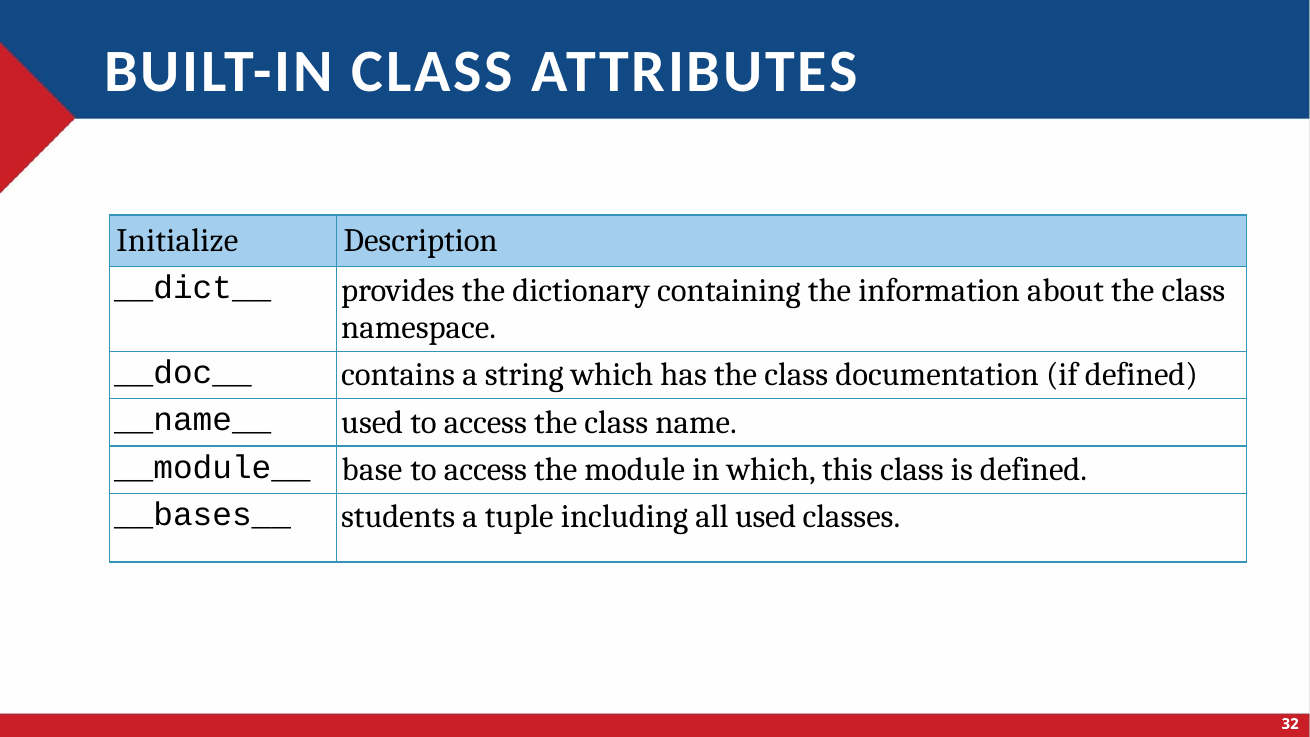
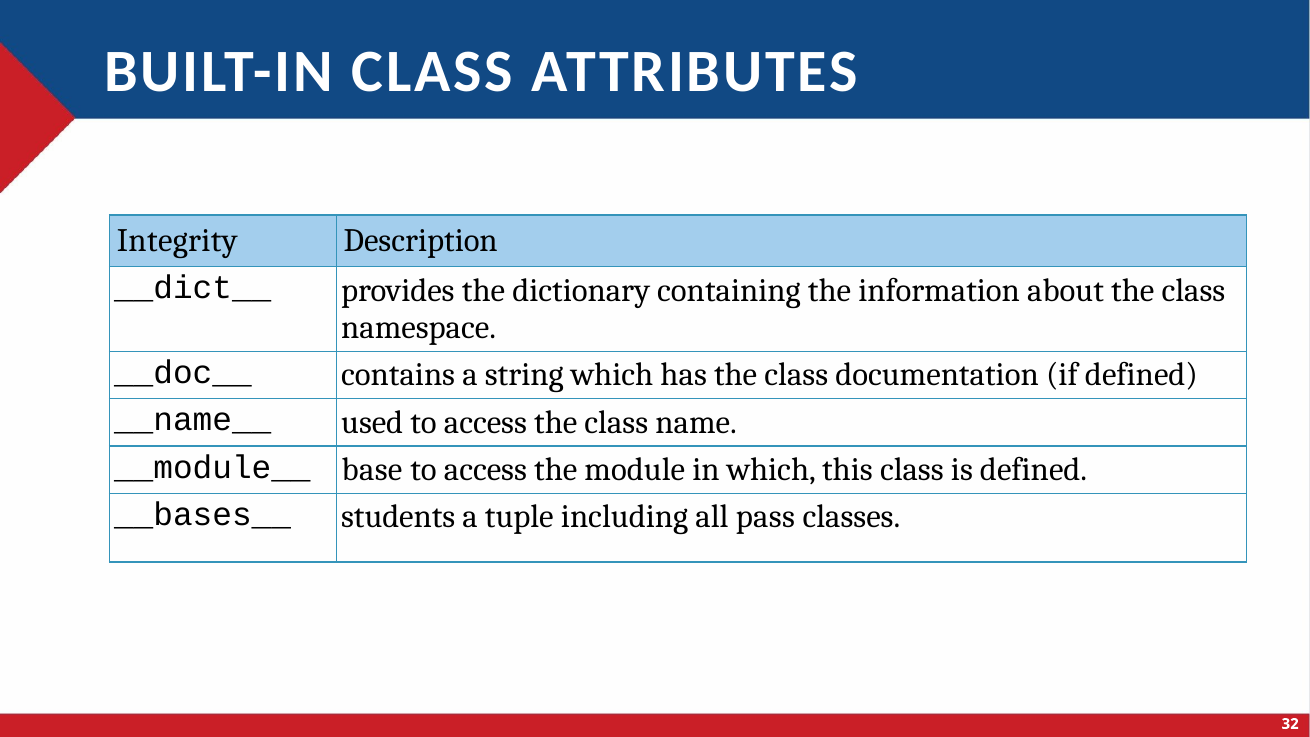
Initialize: Initialize -> Integrity
all used: used -> pass
